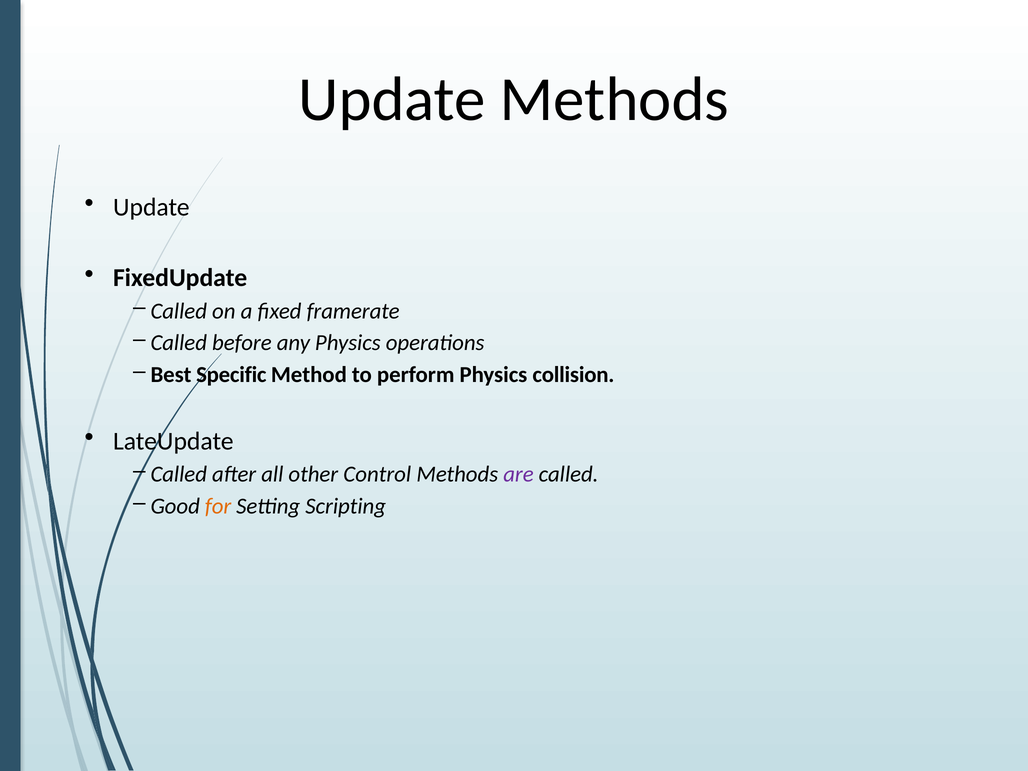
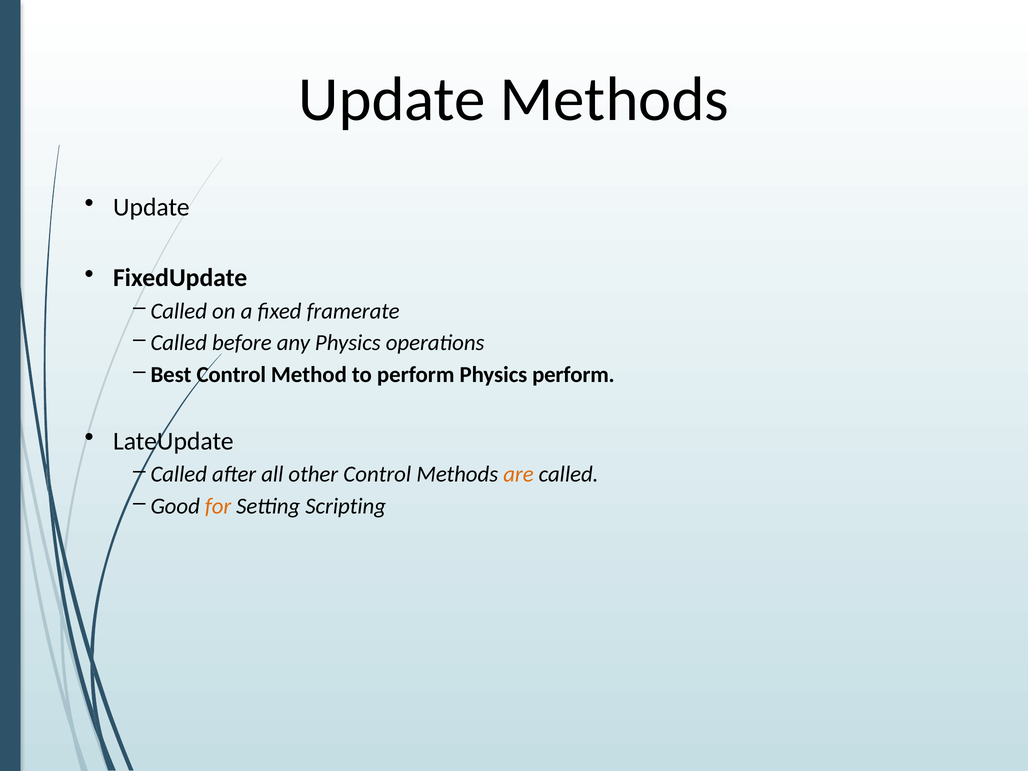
Best Specific: Specific -> Control
Physics collision: collision -> perform
are colour: purple -> orange
